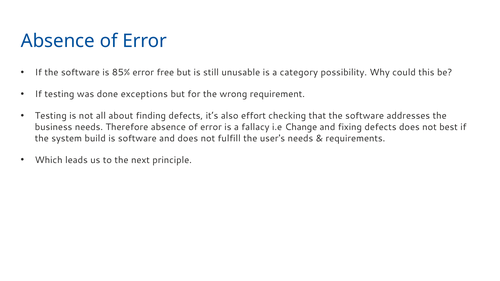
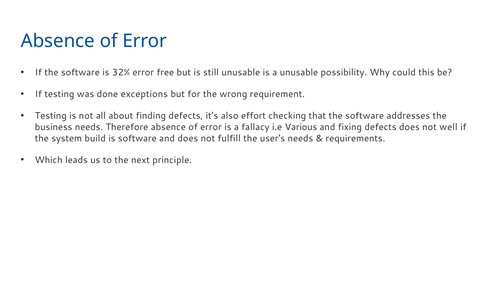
85%: 85% -> 32%
a category: category -> unusable
Change: Change -> Various
best: best -> well
